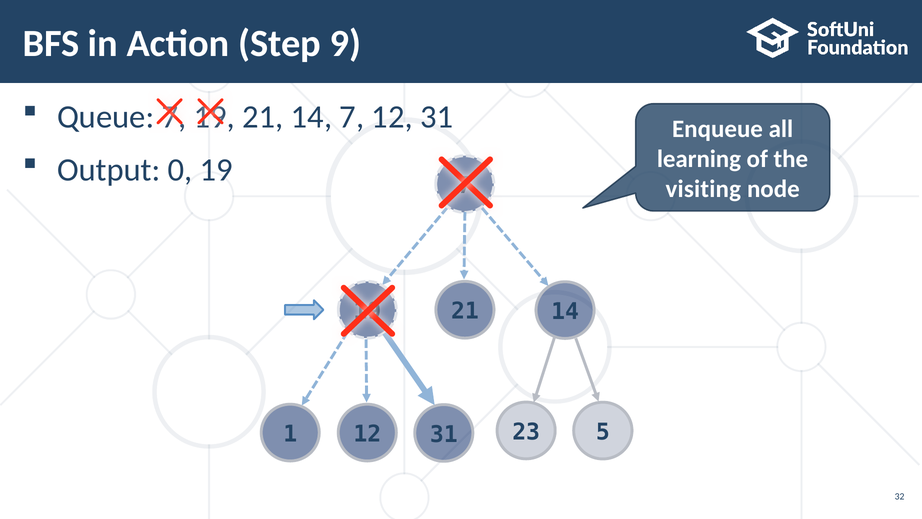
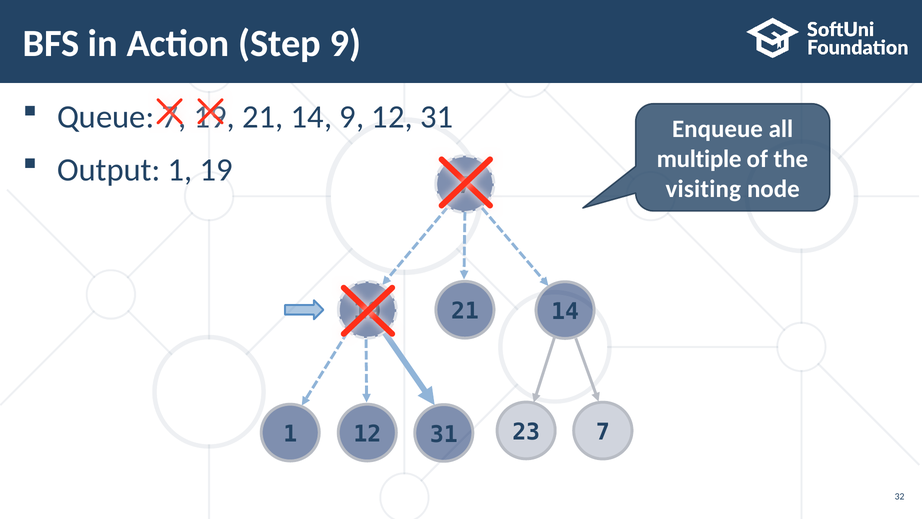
14 7: 7 -> 9
learning: learning -> multiple
Output 0: 0 -> 1
23 5: 5 -> 7
